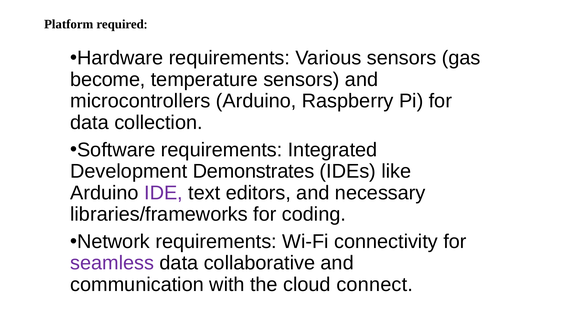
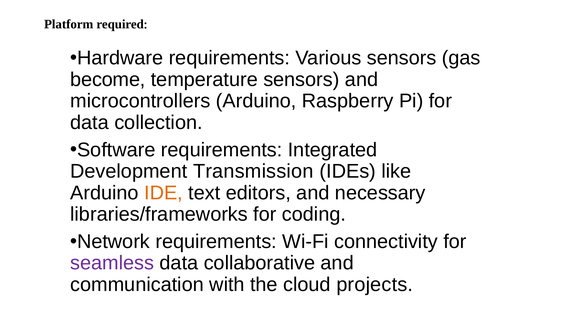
Demonstrates: Demonstrates -> Transmission
IDE colour: purple -> orange
connect: connect -> projects
